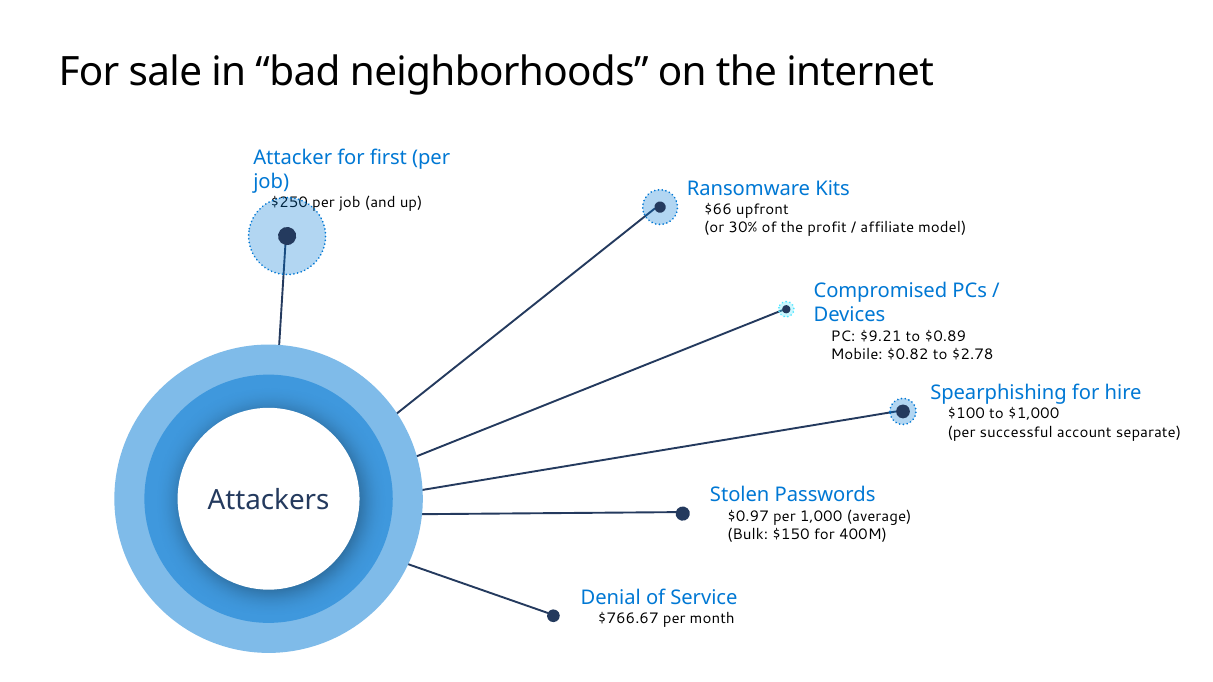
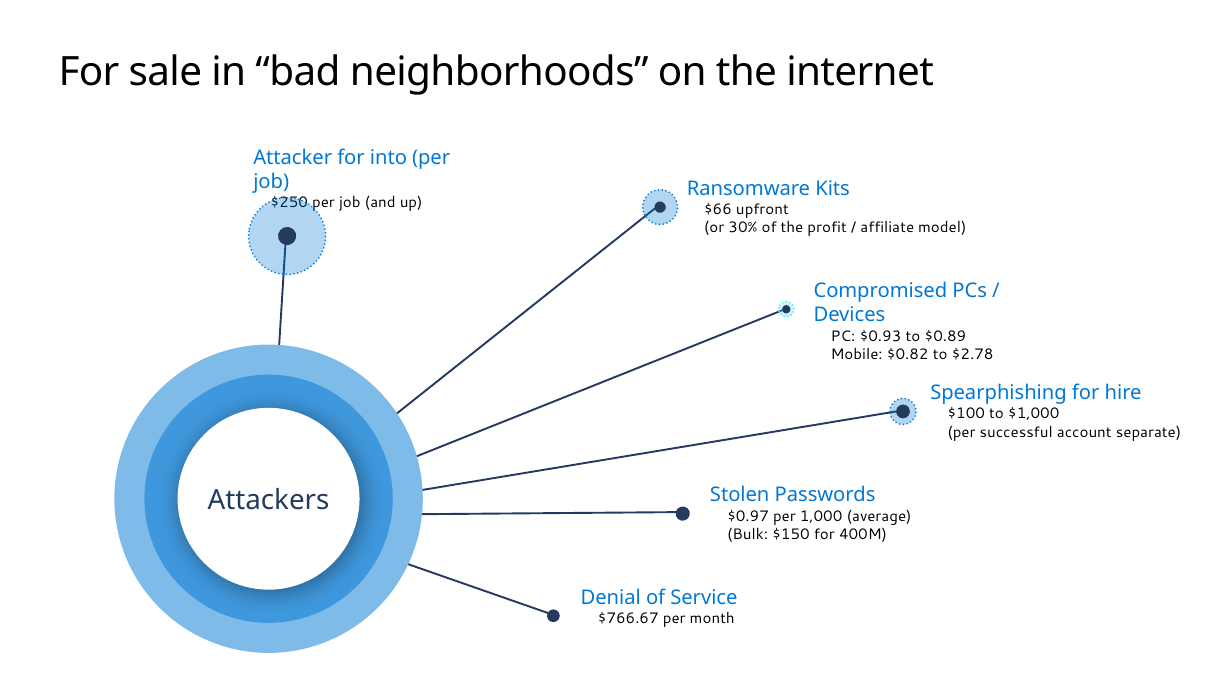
first: first -> into
$9.21: $9.21 -> $0.93
